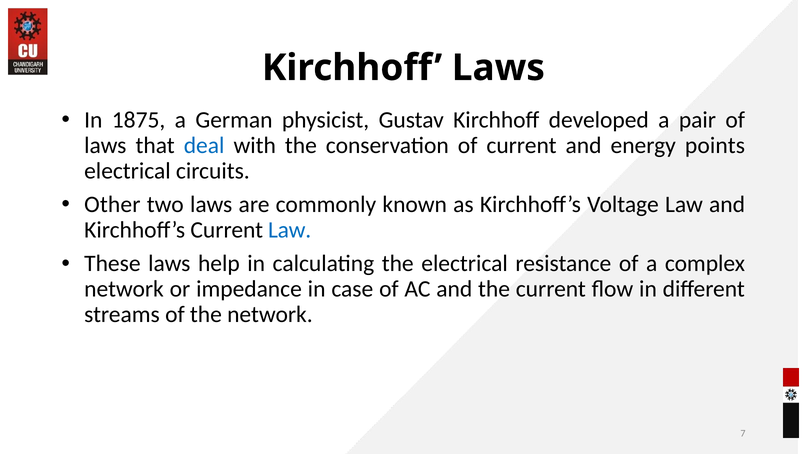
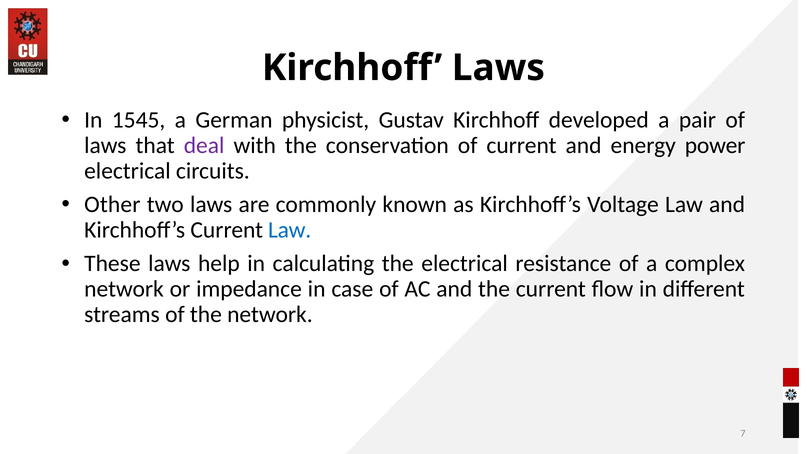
1875: 1875 -> 1545
deal colour: blue -> purple
points: points -> power
